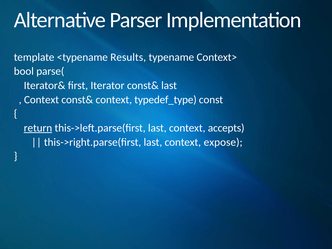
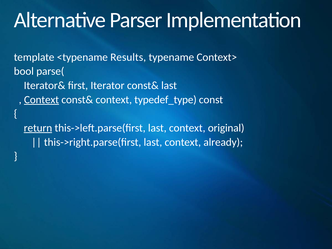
Context at (41, 100) underline: none -> present
accepts: accepts -> original
expose: expose -> already
